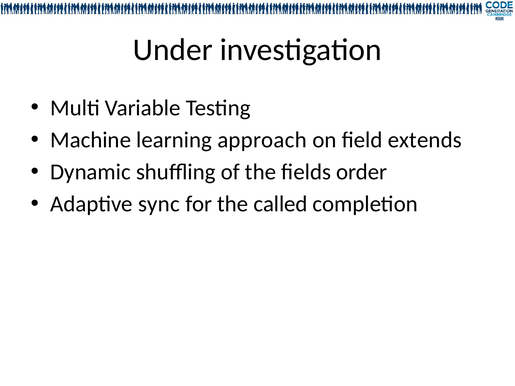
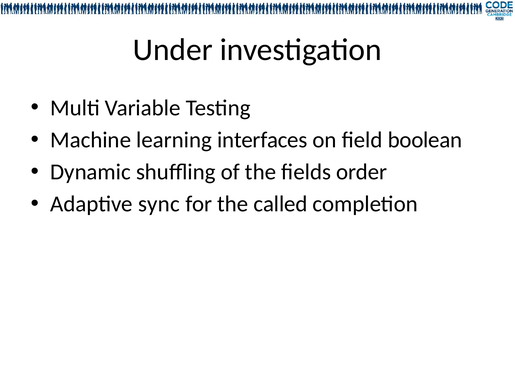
approach: approach -> interfaces
extends: extends -> boolean
